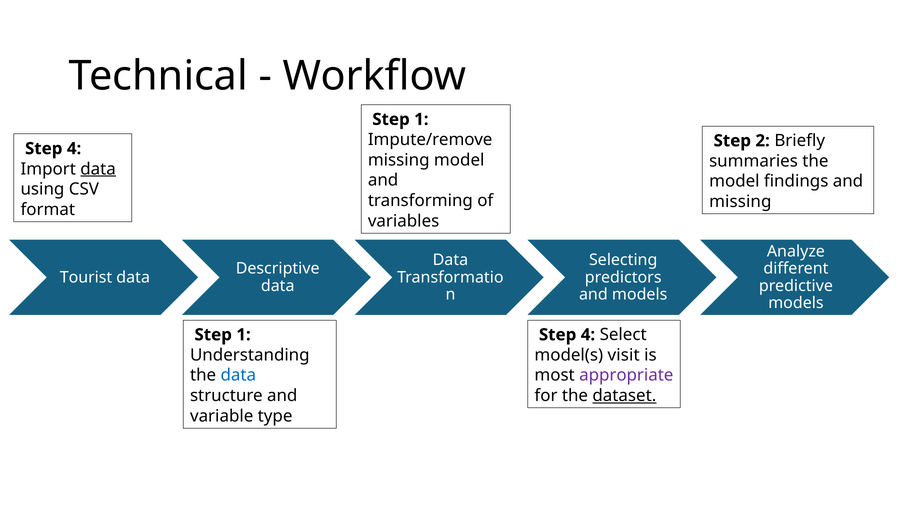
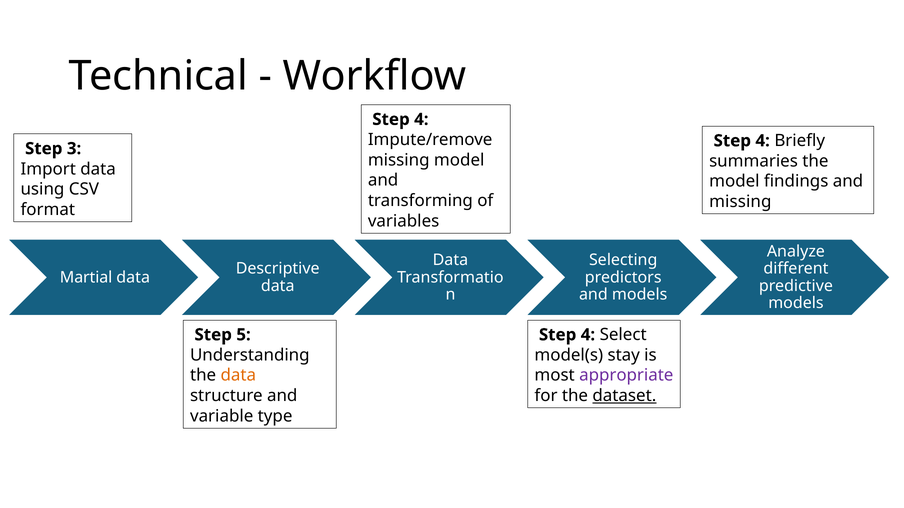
1 at (421, 119): 1 -> 4
2 at (763, 141): 2 -> 4
4 at (74, 149): 4 -> 3
data at (98, 169) underline: present -> none
Tourist: Tourist -> Martial
1 at (244, 335): 1 -> 5
visit: visit -> stay
data at (238, 376) colour: blue -> orange
